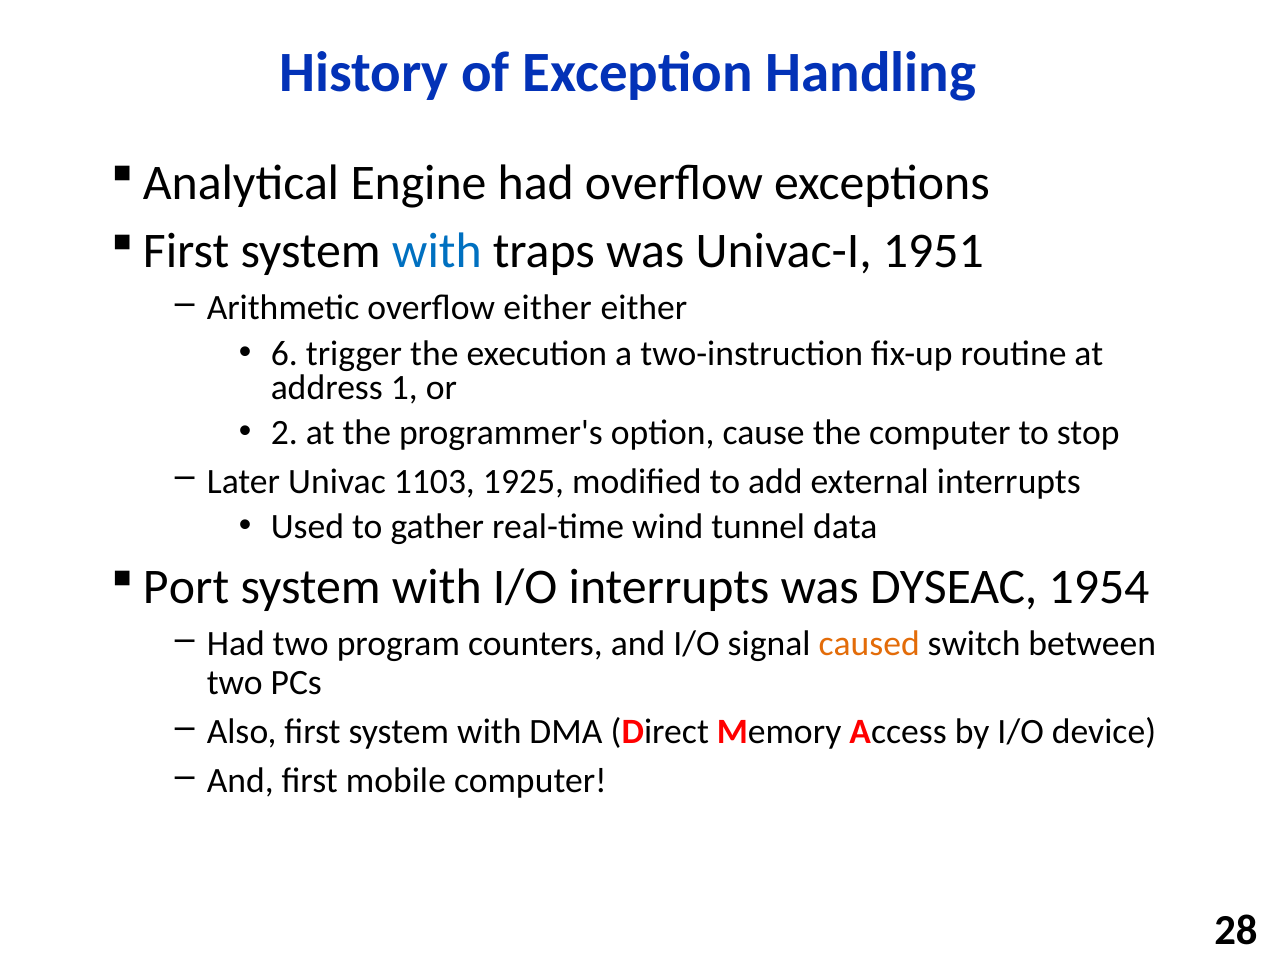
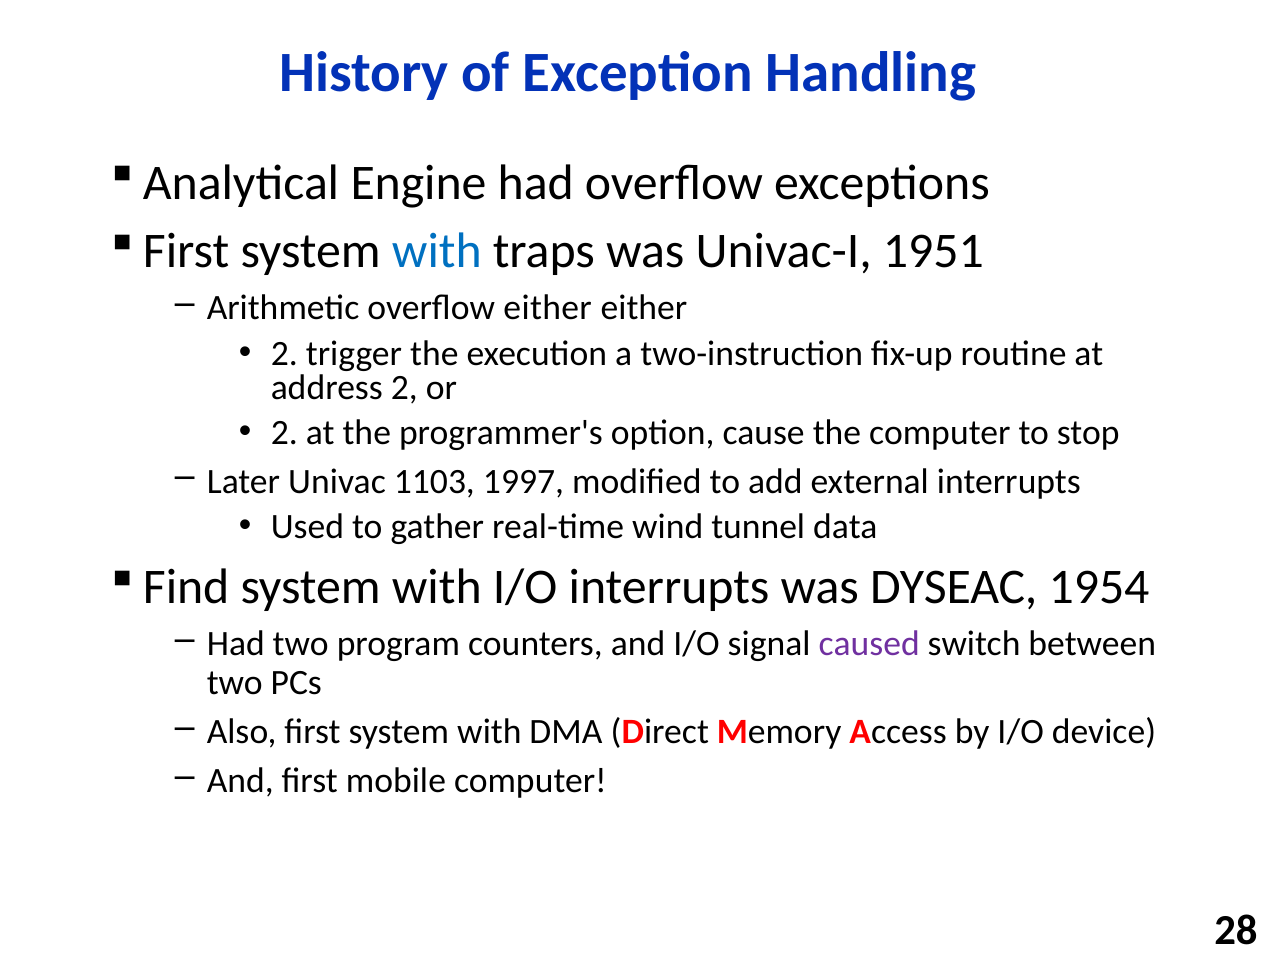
6 at (284, 354): 6 -> 2
address 1: 1 -> 2
1925: 1925 -> 1997
Port: Port -> Find
caused colour: orange -> purple
